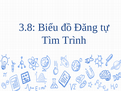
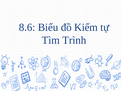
3.8: 3.8 -> 8.6
Đăng: Đăng -> Kiếm
